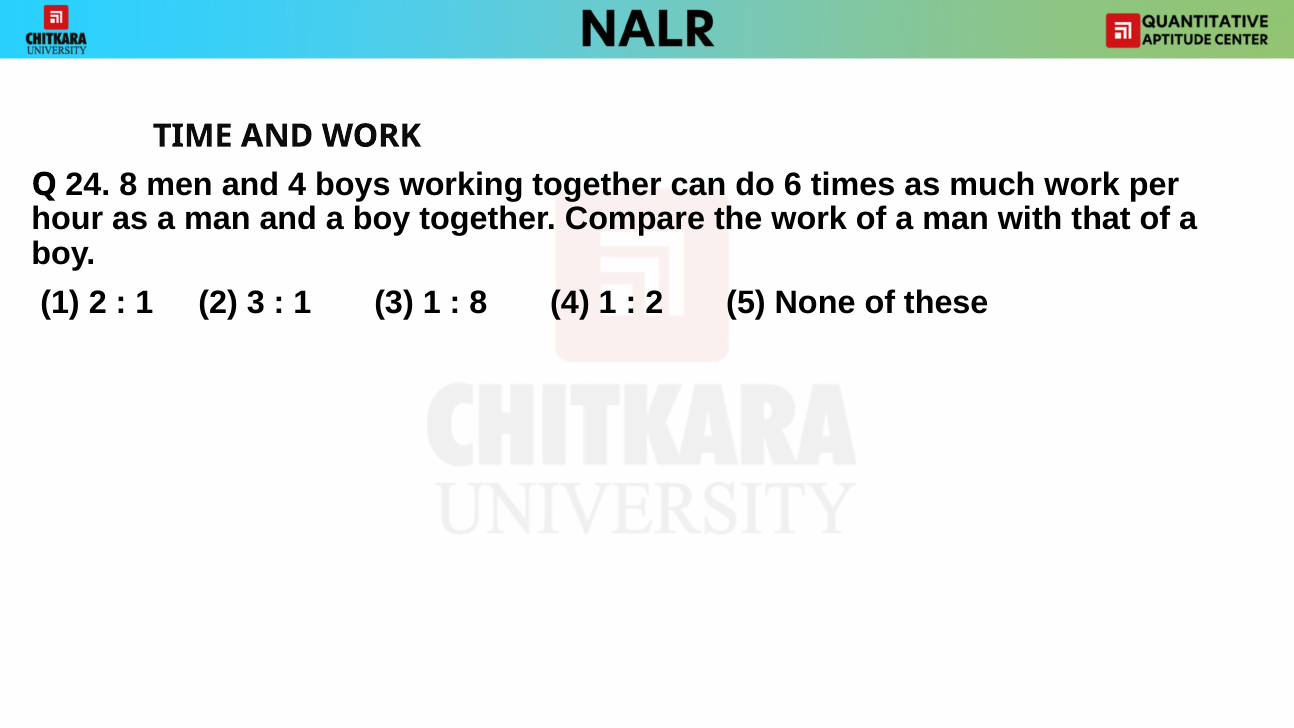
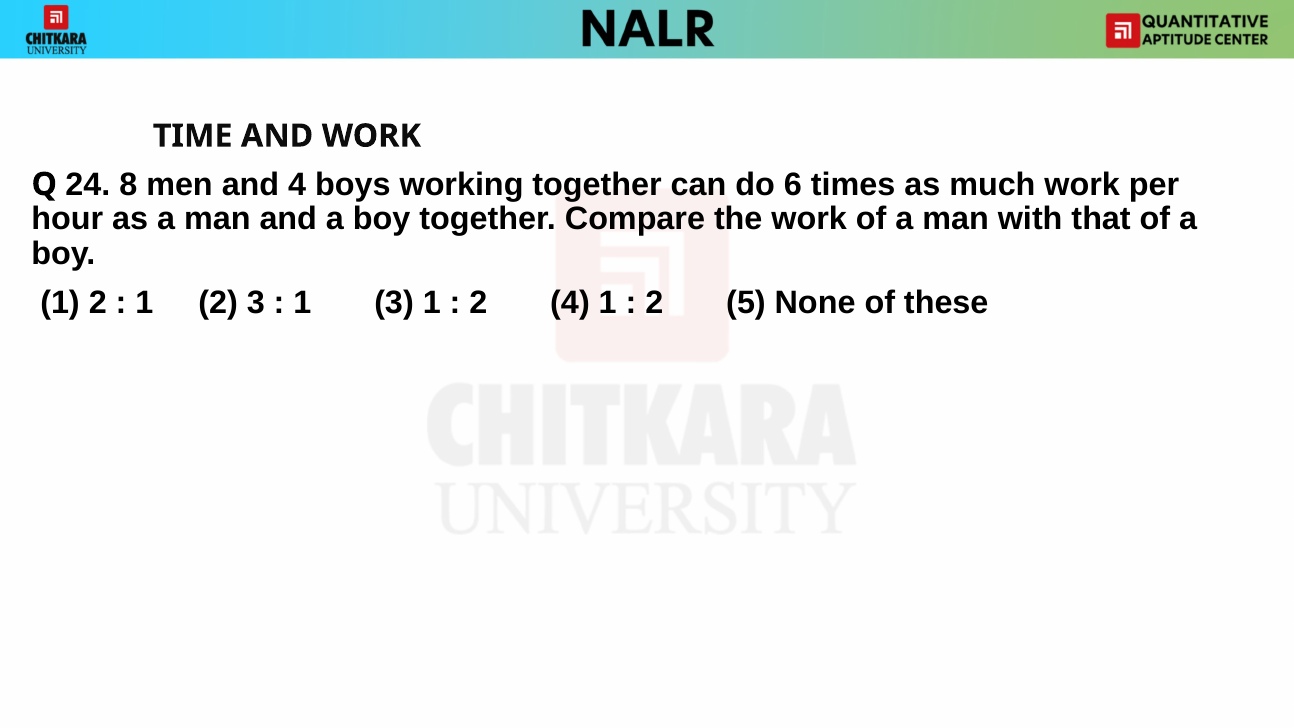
8 at (478, 303): 8 -> 2
